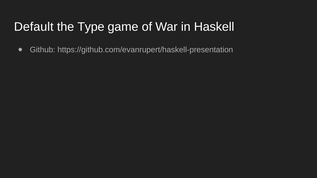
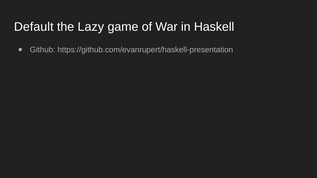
Type: Type -> Lazy
